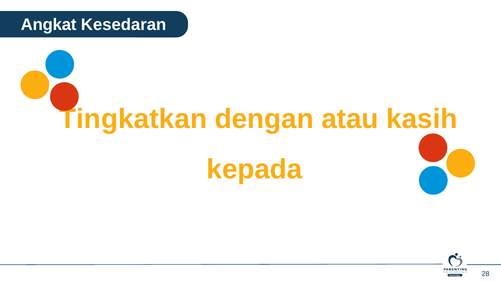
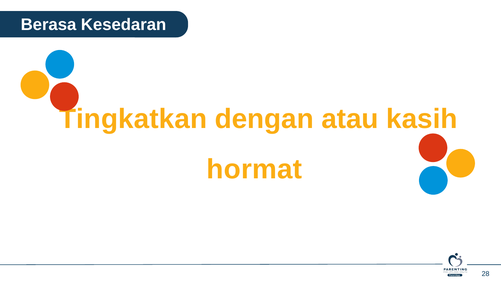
Angkat: Angkat -> Berasa
kepada: kepada -> hormat
